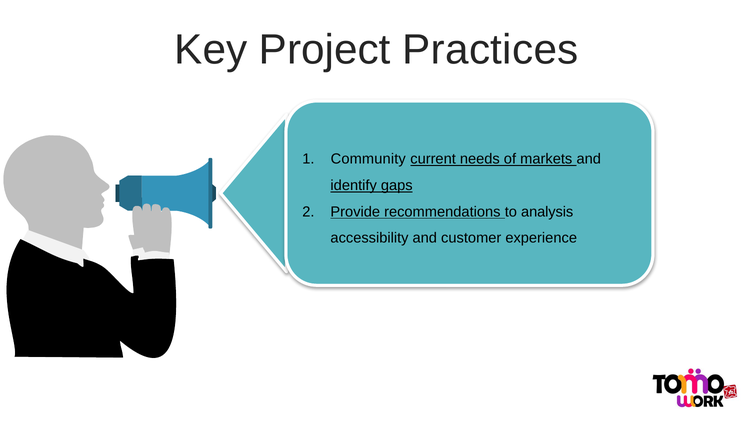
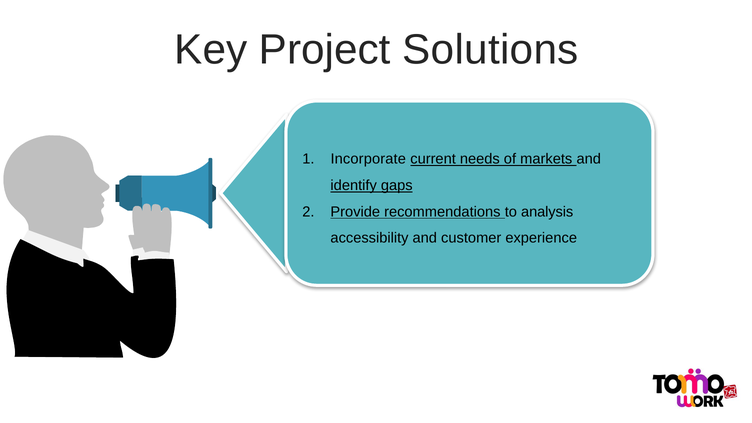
Practices: Practices -> Solutions
Community: Community -> Incorporate
